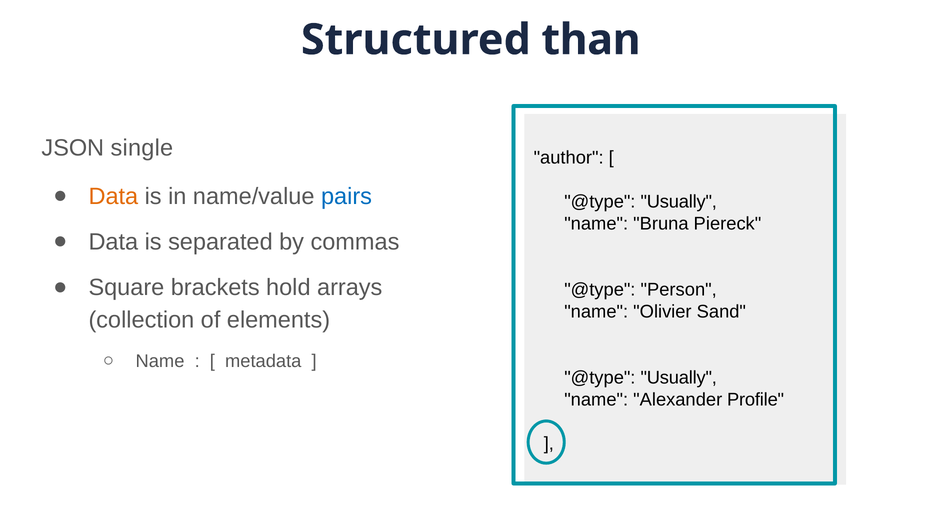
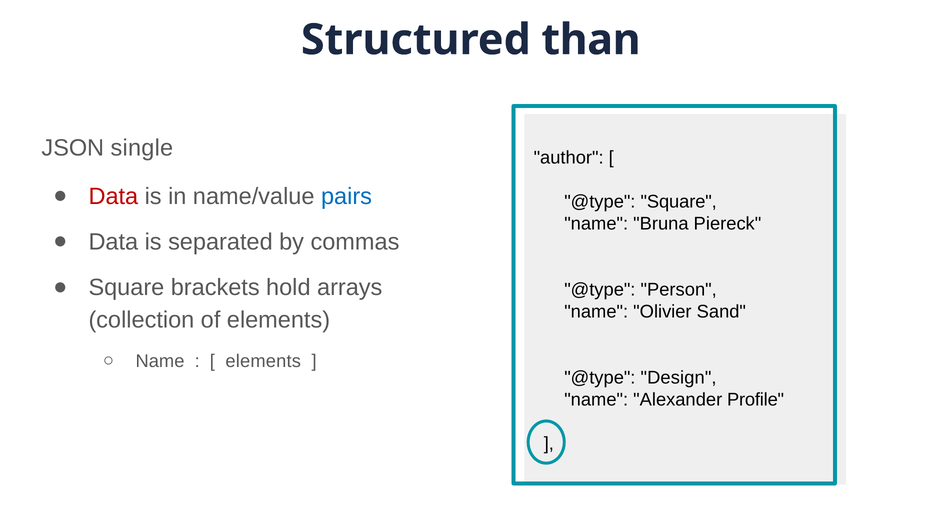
Data at (113, 196) colour: orange -> red
Usually at (679, 201): Usually -> Square
metadata at (263, 361): metadata -> elements
Usually at (679, 377): Usually -> Design
